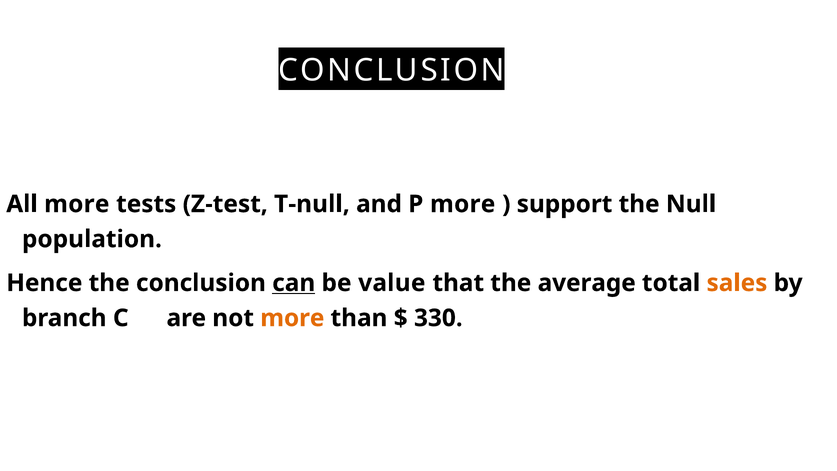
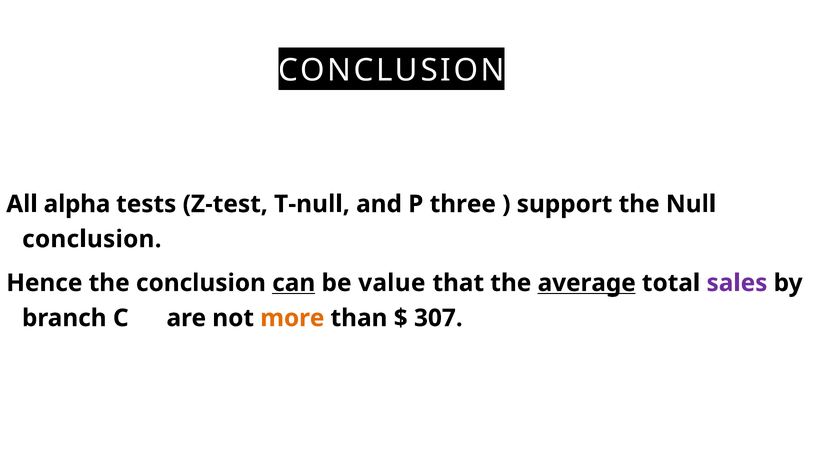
All more: more -> alpha
P more: more -> three
population at (92, 239): population -> conclusion
average underline: none -> present
sales colour: orange -> purple
330: 330 -> 307
